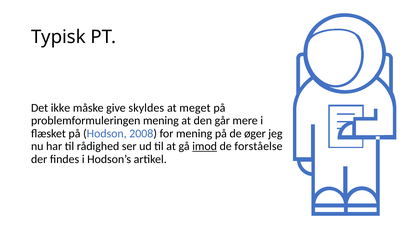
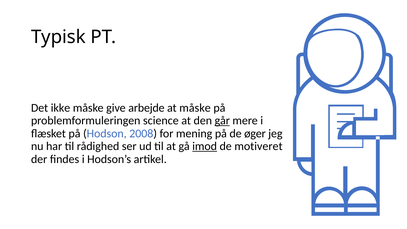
skyldes: skyldes -> arbejde
at meget: meget -> måske
problemformuleringen mening: mening -> science
går underline: none -> present
forståelse: forståelse -> motiveret
